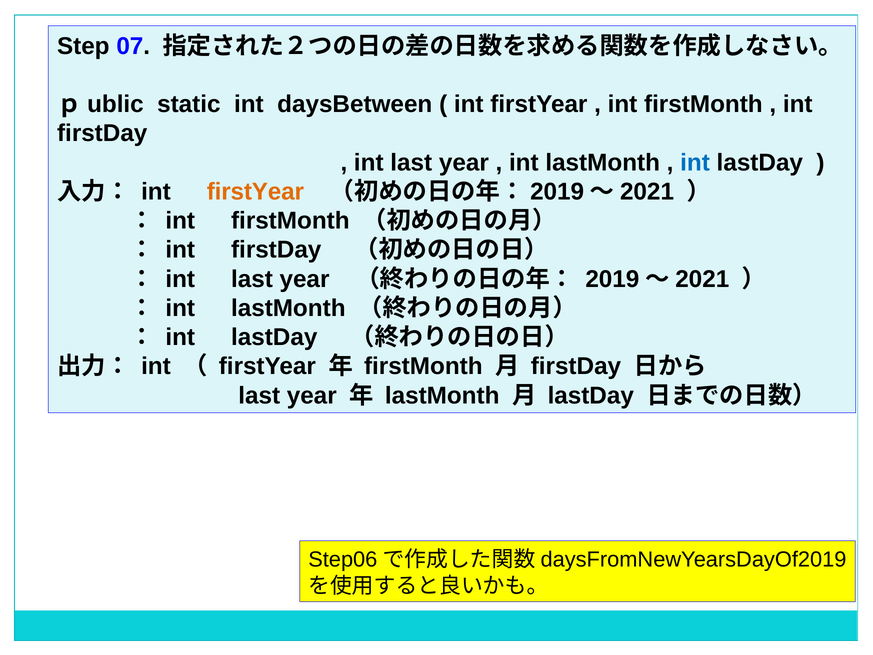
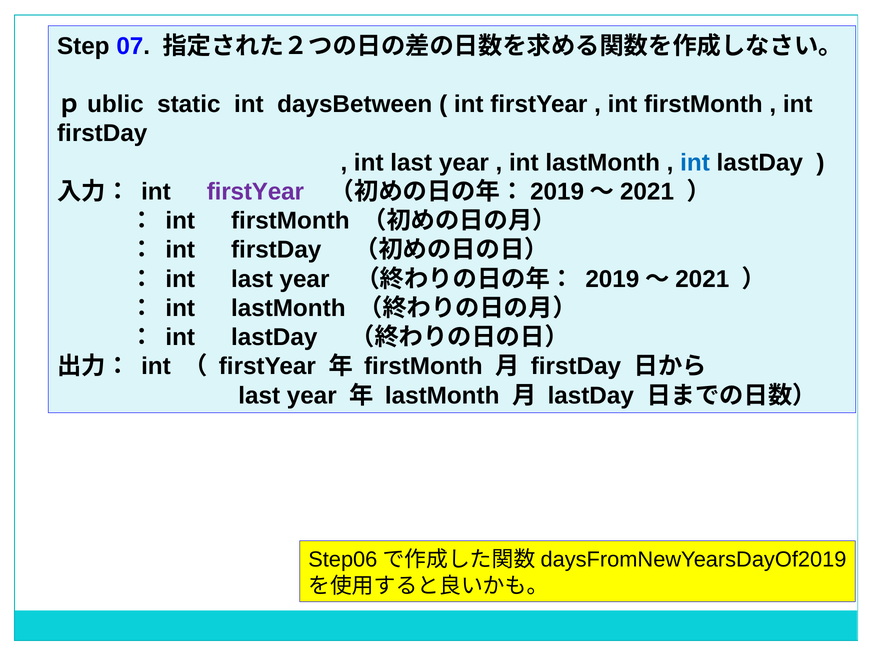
firstYear at (255, 192) colour: orange -> purple
